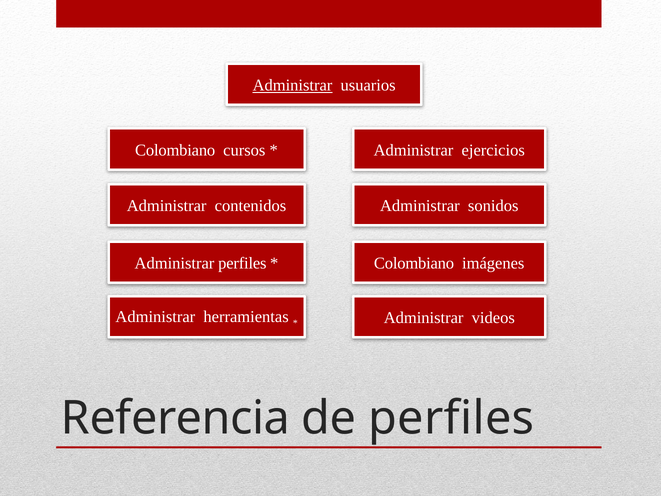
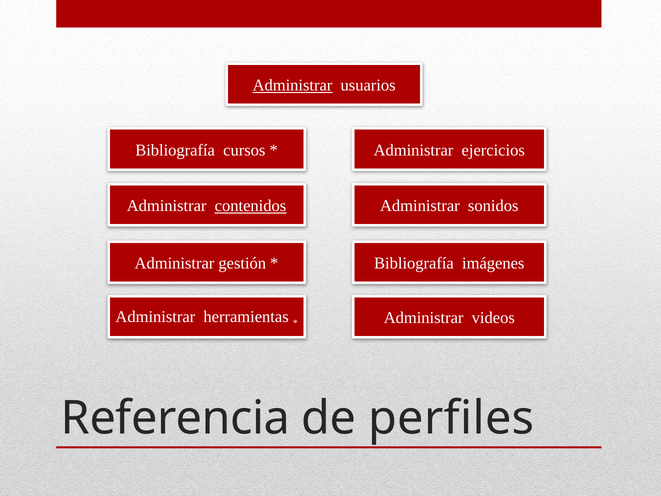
Colombiano at (175, 150): Colombiano -> Bibliografía
contenidos underline: none -> present
Administrar perfiles: perfiles -> gestión
Colombiano at (414, 263): Colombiano -> Bibliografía
